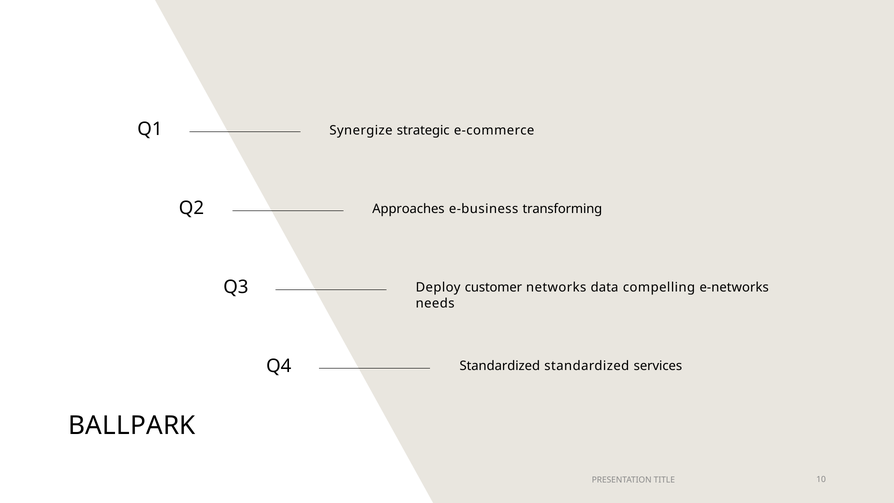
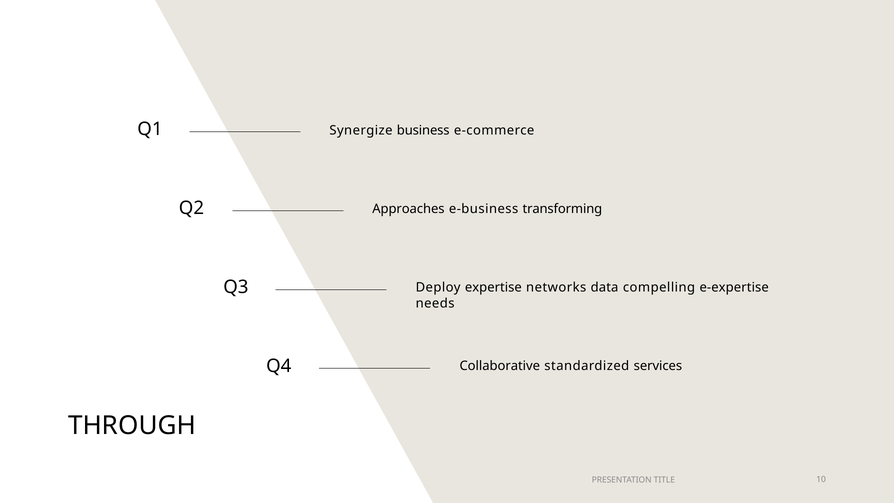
strategic: strategic -> business
customer: customer -> expertise
e-networks: e-networks -> e-expertise
Standardized at (500, 366): Standardized -> Collaborative
BALLPARK: BALLPARK -> THROUGH
